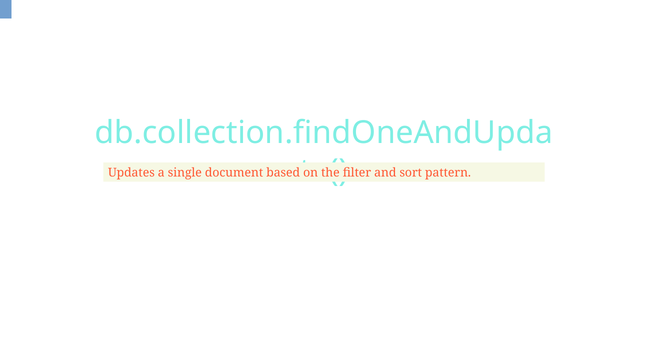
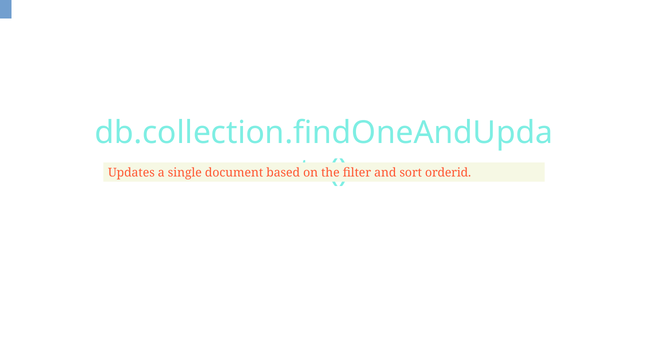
pattern: pattern -> orderid
